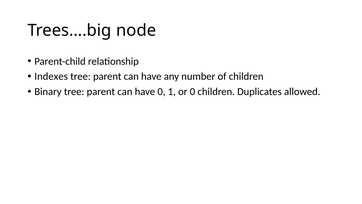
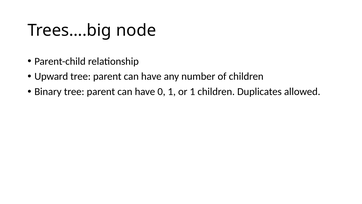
Indexes: Indexes -> Upward
or 0: 0 -> 1
